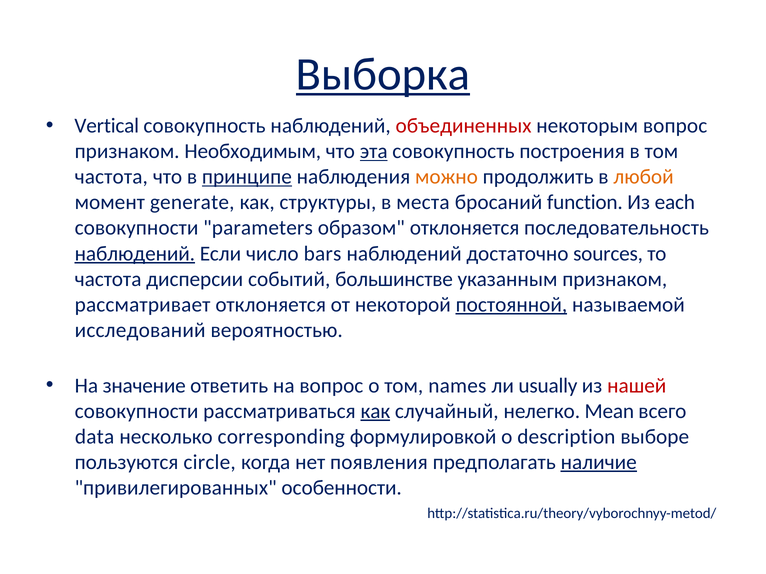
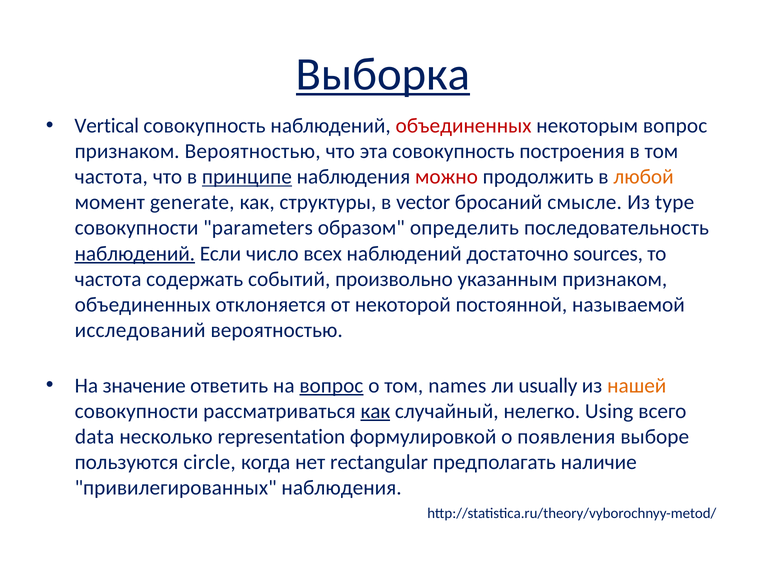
признаком Необходимым: Необходимым -> Вероятностью
эта underline: present -> none
можно colour: orange -> red
места: места -> vector
function: function -> смысле
each: each -> type
образом отклоняется: отклоняется -> определить
bars: bars -> всех
дисперсии: дисперсии -> содержать
большинстве: большинстве -> произвольно
рассматривает at (143, 305): рассматривает -> объединенных
постоянной underline: present -> none
вопрос at (331, 386) underline: none -> present
нашей colour: red -> orange
Mean: Mean -> Using
corresponding: corresponding -> representation
description: description -> появления
появления: появления -> rectangular
наличие underline: present -> none
привилегированных особенности: особенности -> наблюдения
